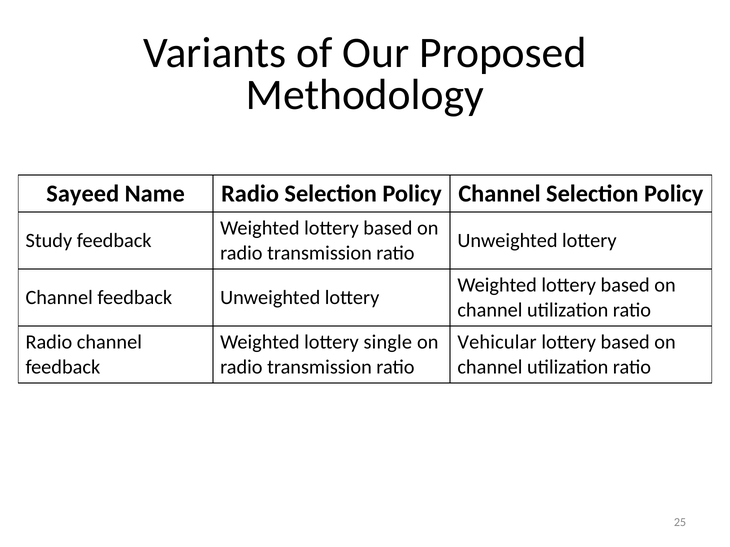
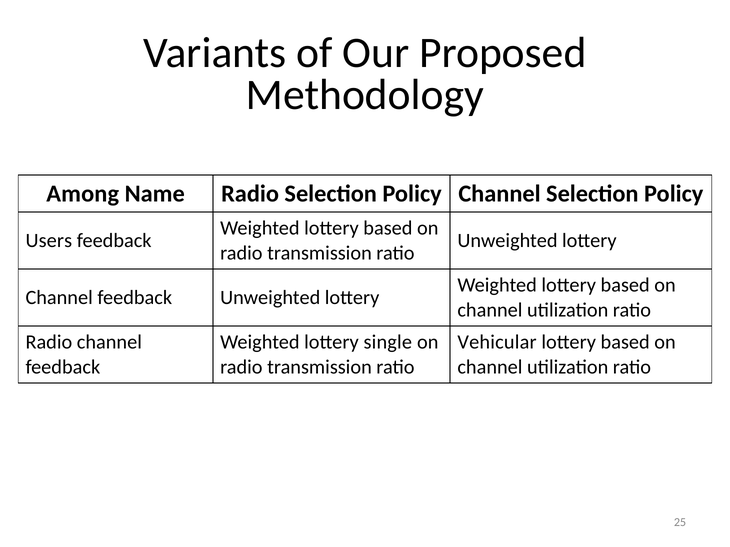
Sayeed: Sayeed -> Among
Study: Study -> Users
